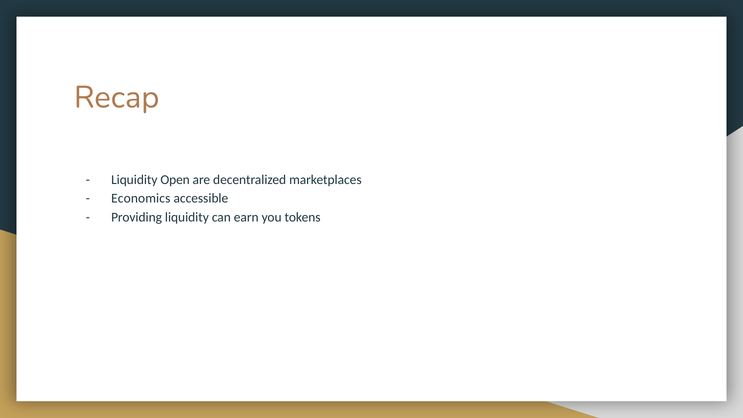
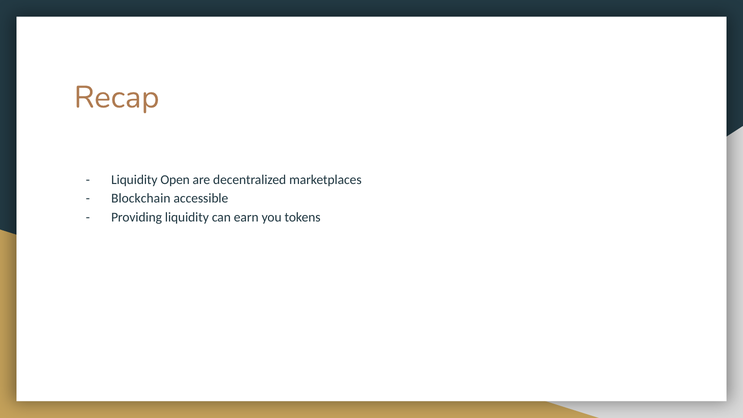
Economics: Economics -> Blockchain
